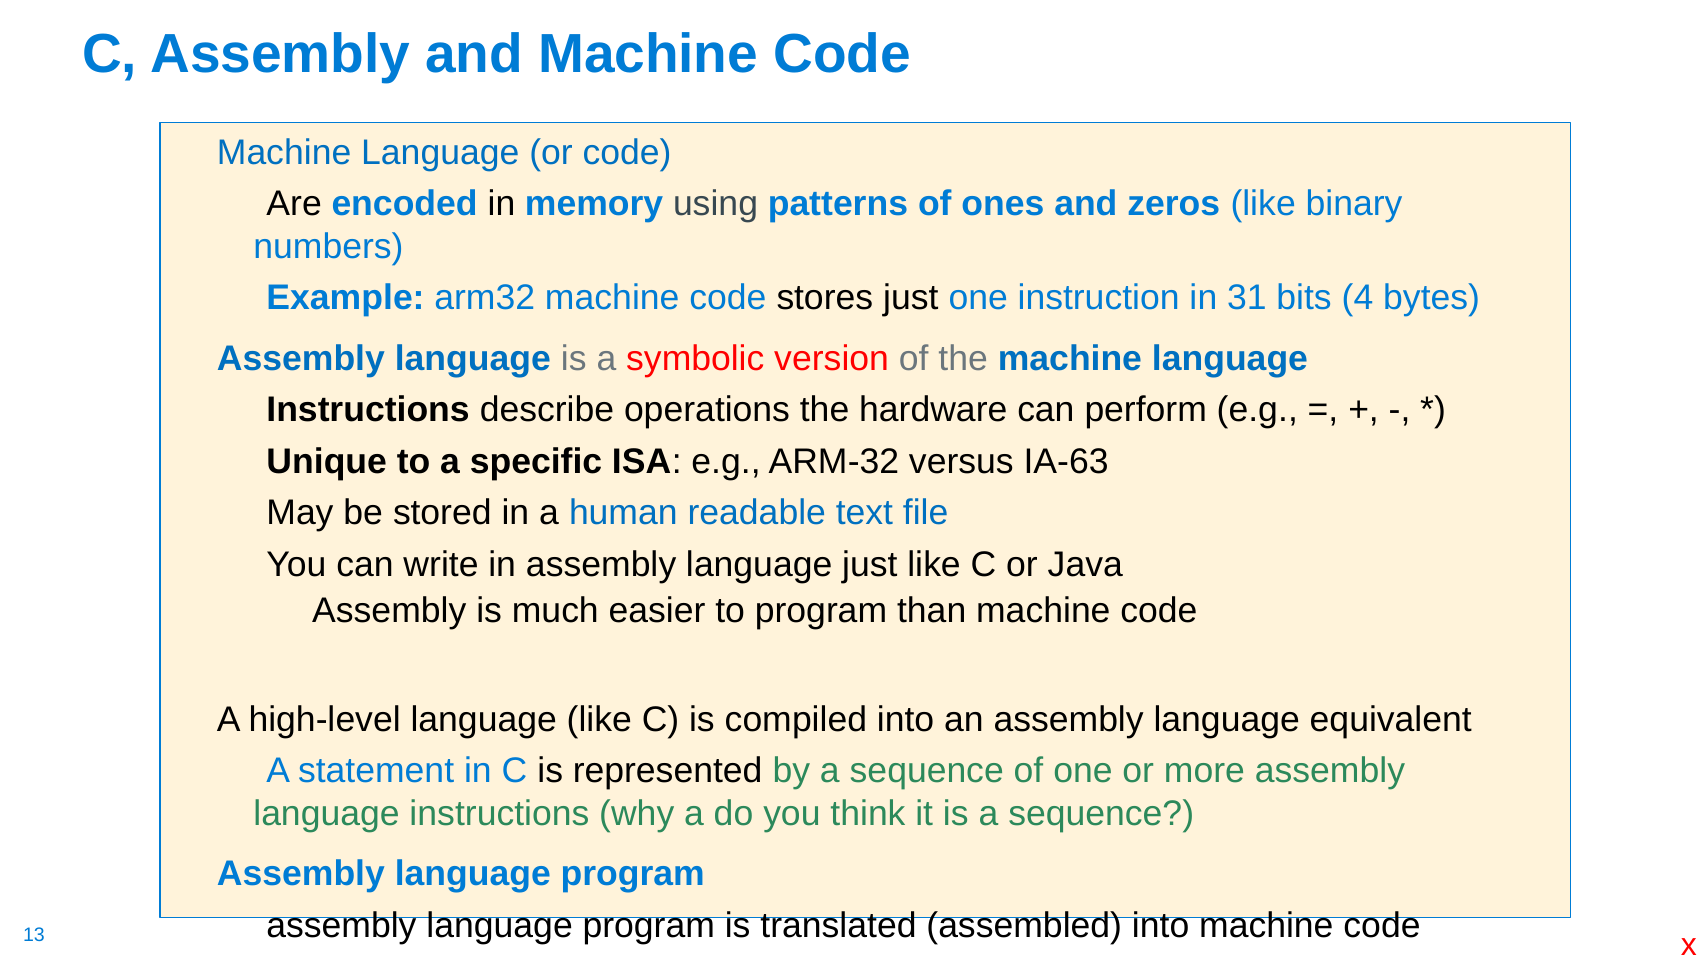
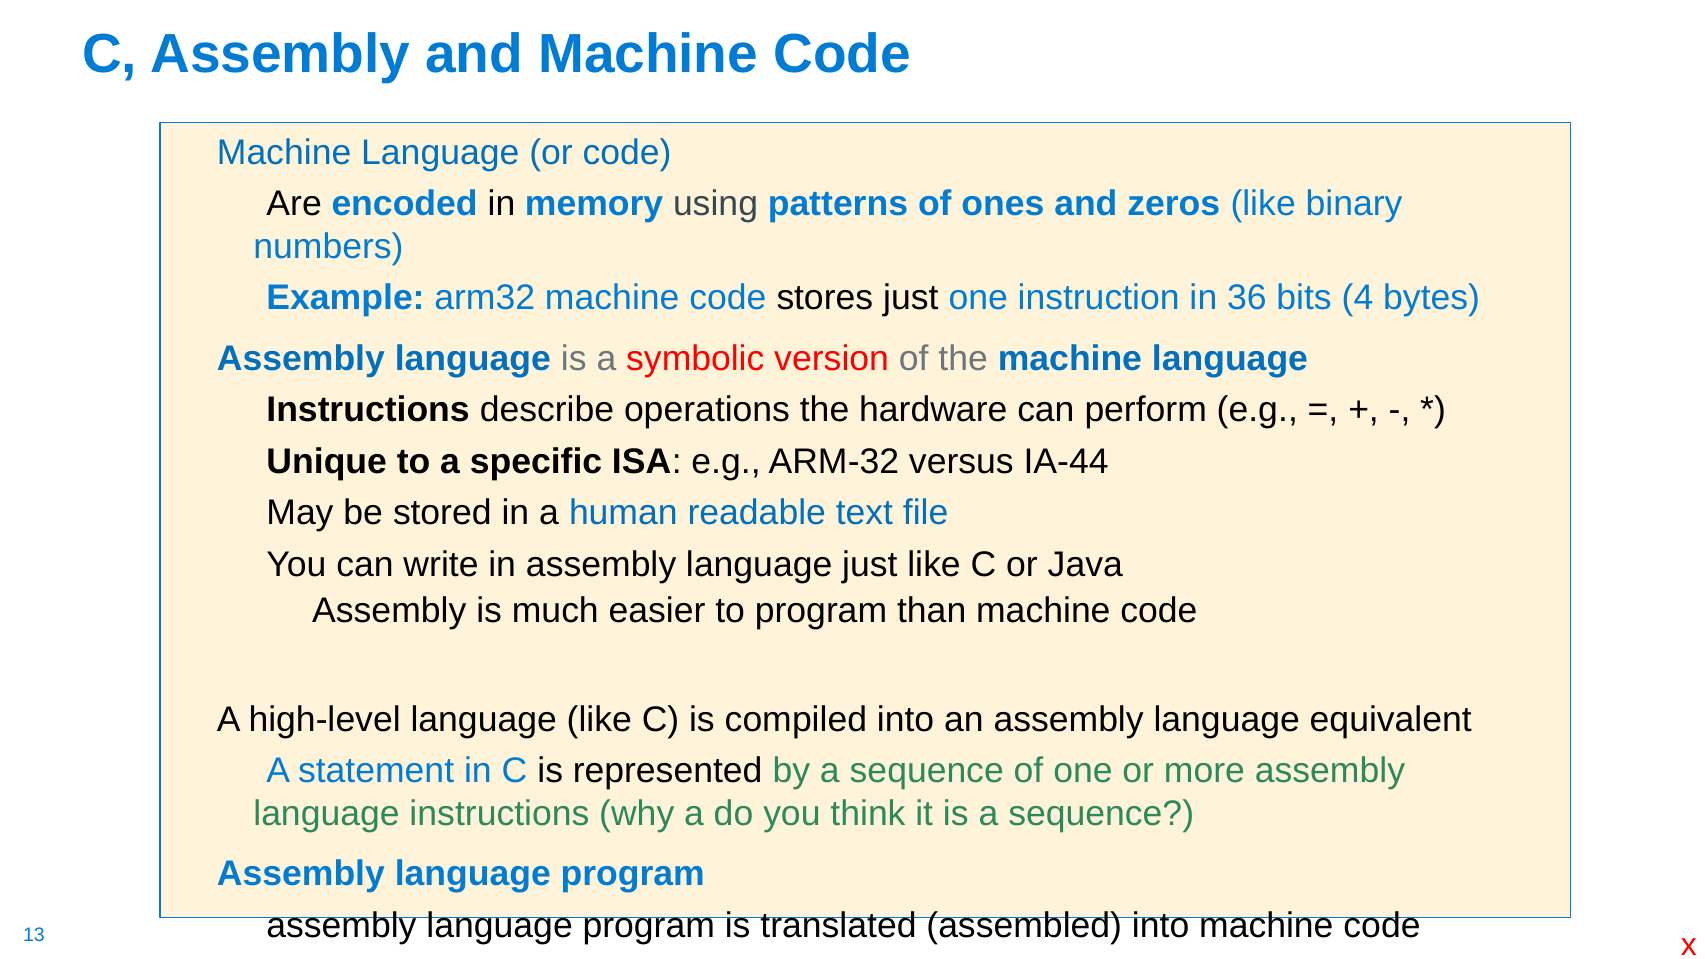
31: 31 -> 36
IA-63: IA-63 -> IA-44
